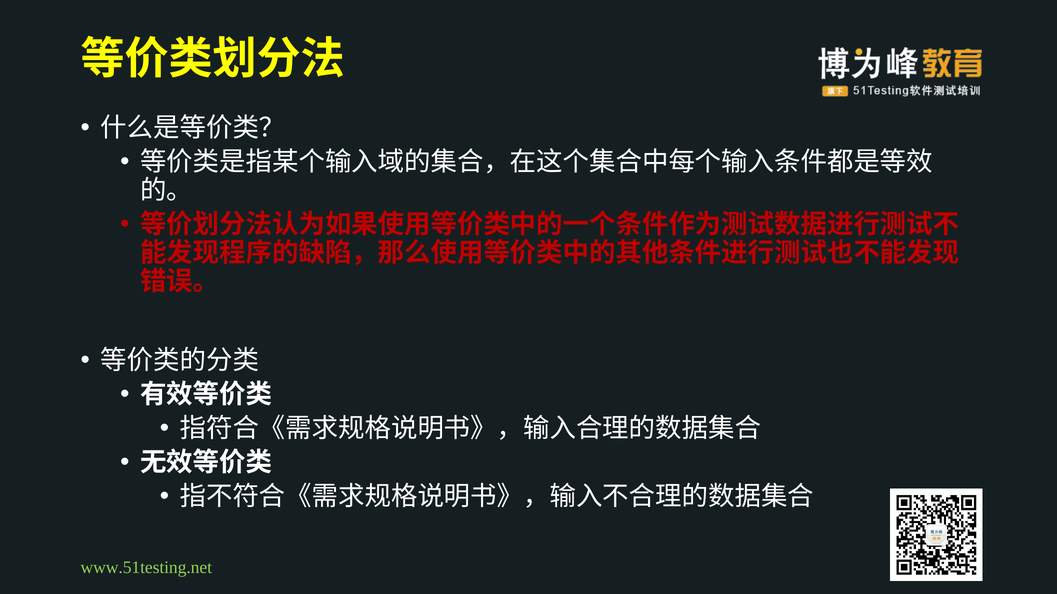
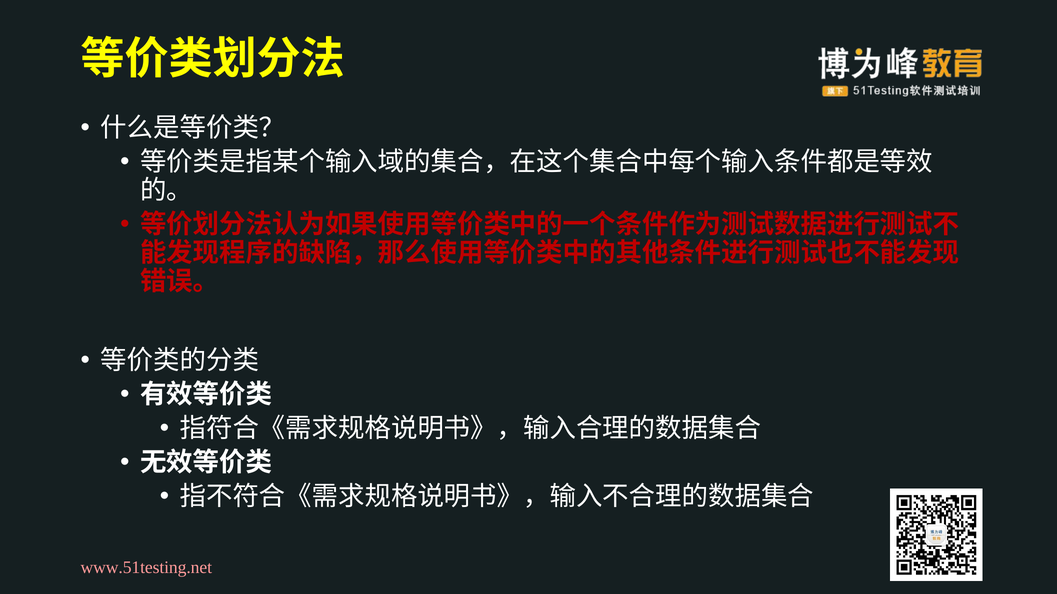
www.51testing.net colour: light green -> pink
